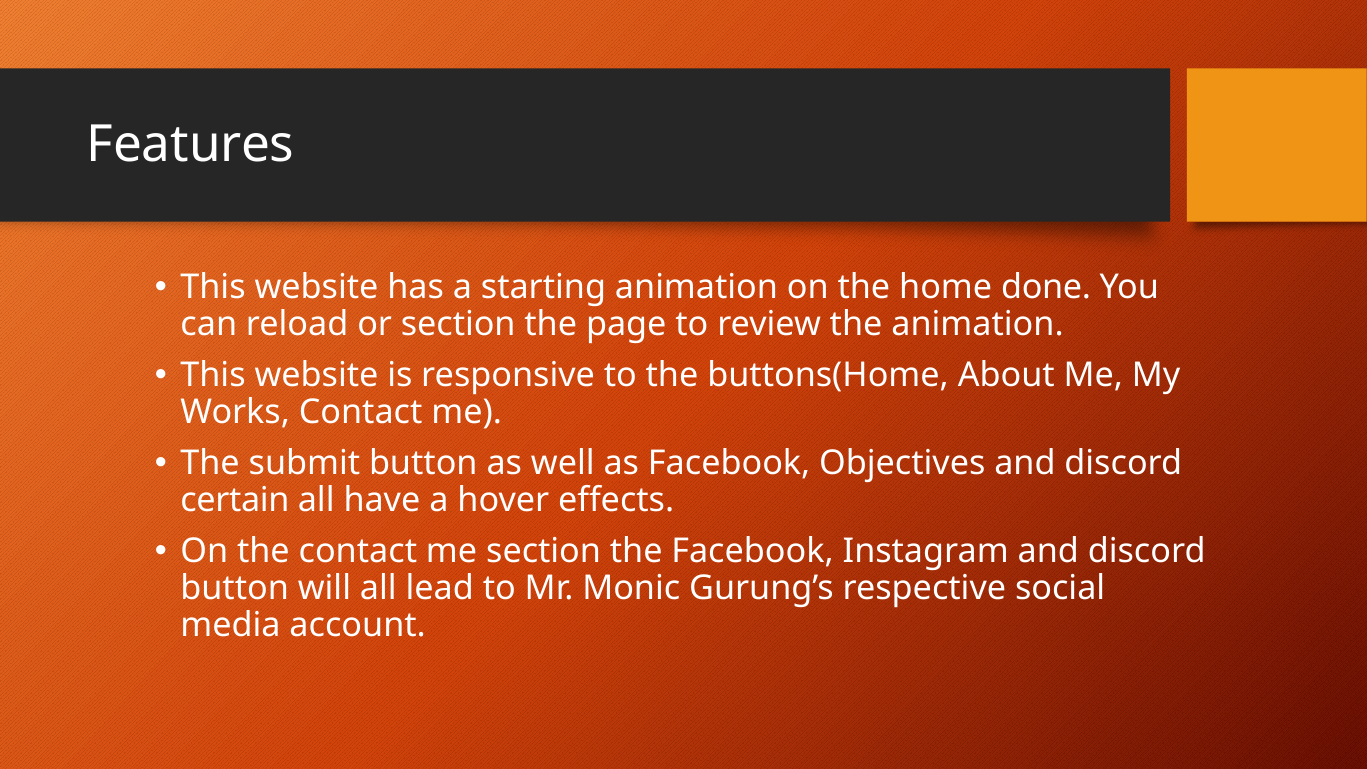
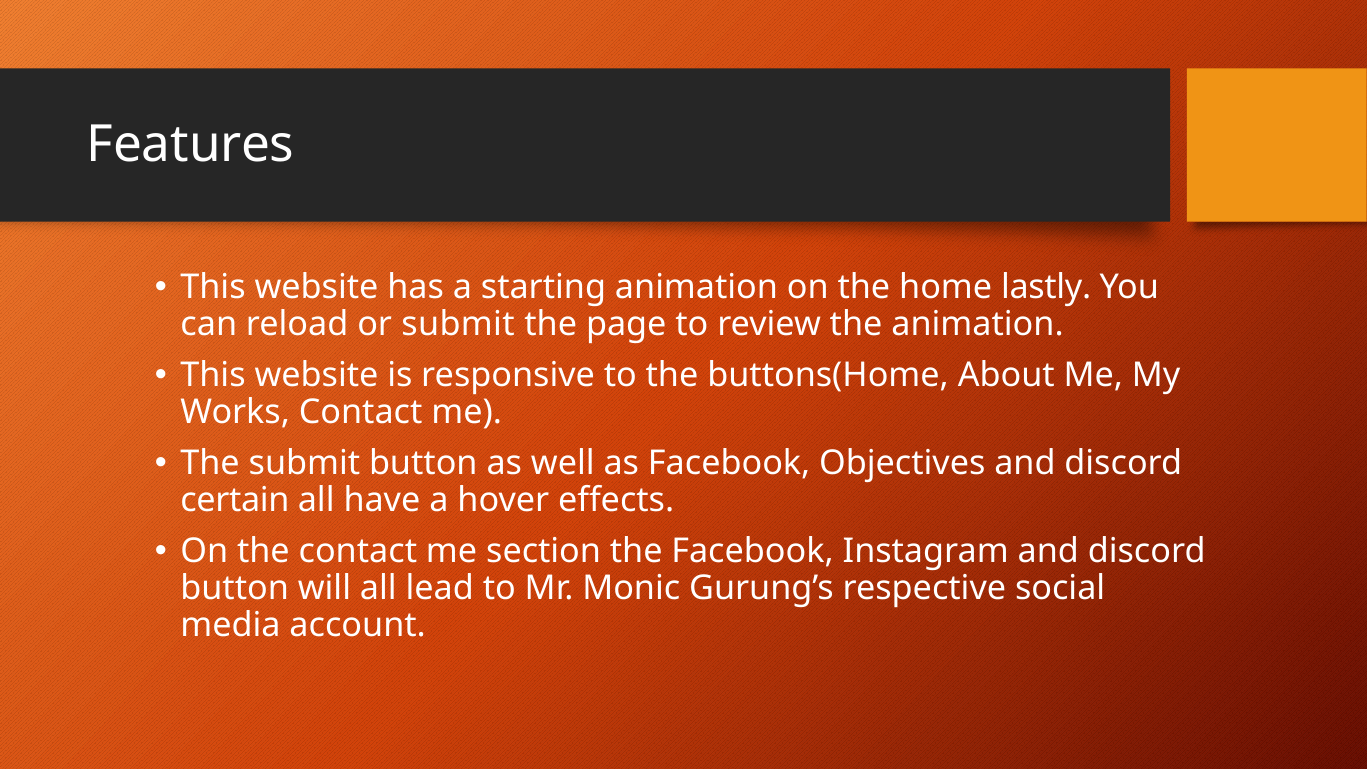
done: done -> lastly
or section: section -> submit
